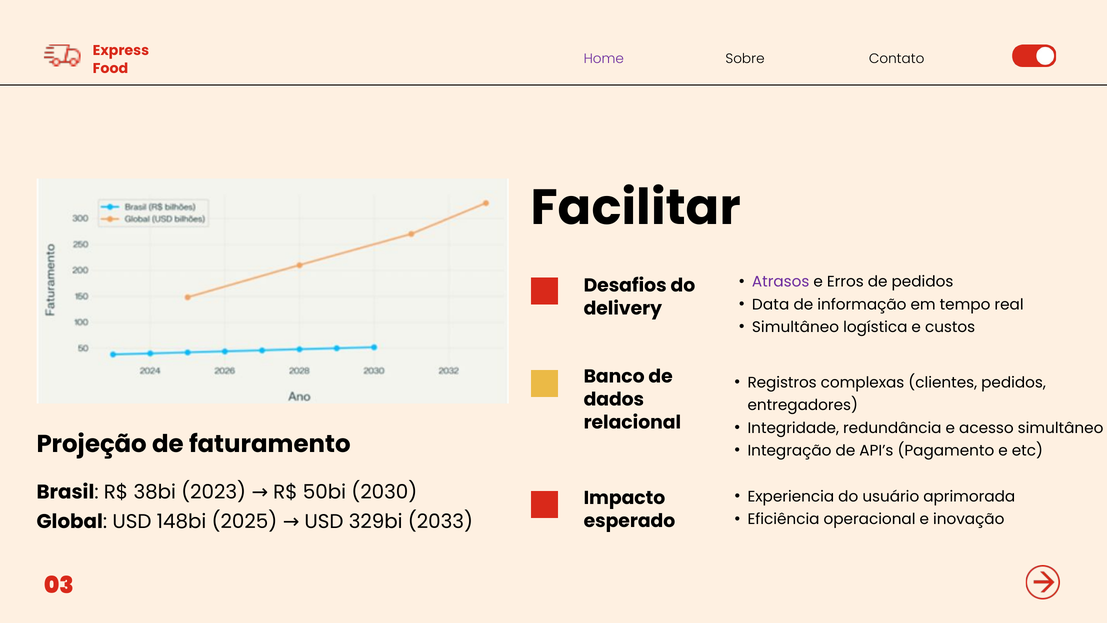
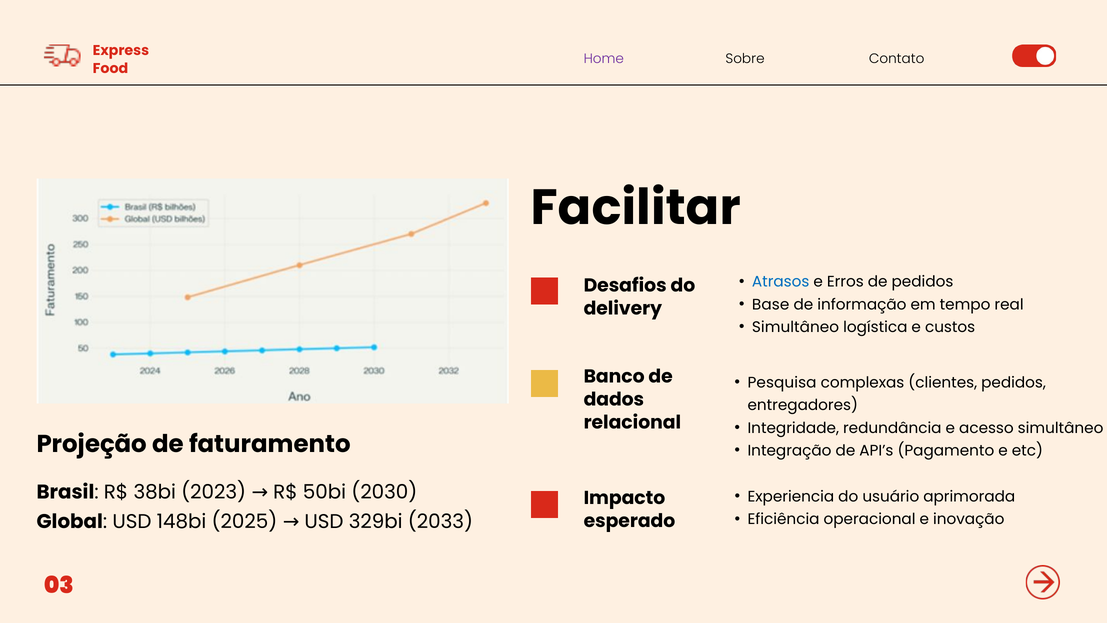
Atrasos colour: purple -> blue
Data: Data -> Base
Registros: Registros -> Pesquisa
